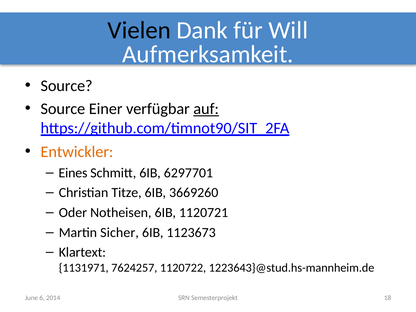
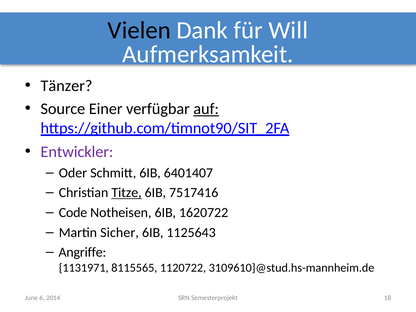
Source at (67, 86): Source -> Tänzer
Entwickler colour: orange -> purple
Eines: Eines -> Oder
6297701: 6297701 -> 6401407
Titze underline: none -> present
3669260: 3669260 -> 7517416
Oder: Oder -> Code
1120721: 1120721 -> 1620722
1123673: 1123673 -> 1125643
Klartext: Klartext -> Angriffe
7624257: 7624257 -> 8115565
1223643}@stud.hs-mannheim.de: 1223643}@stud.hs-mannheim.de -> 3109610}@stud.hs-mannheim.de
